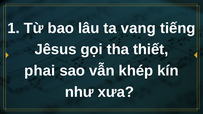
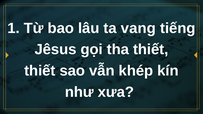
phai at (40, 71): phai -> thiết
